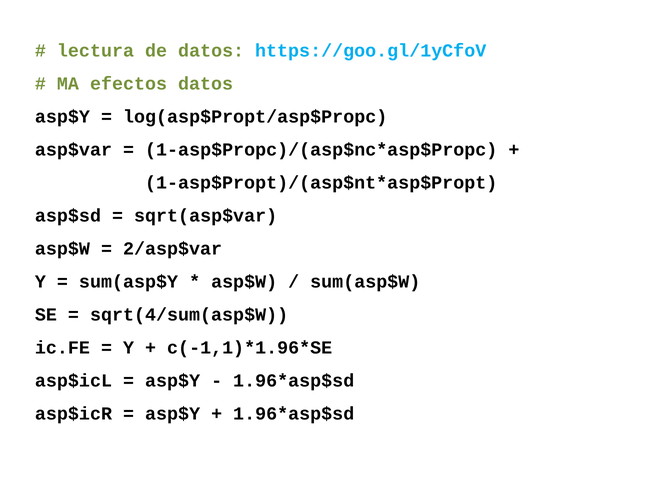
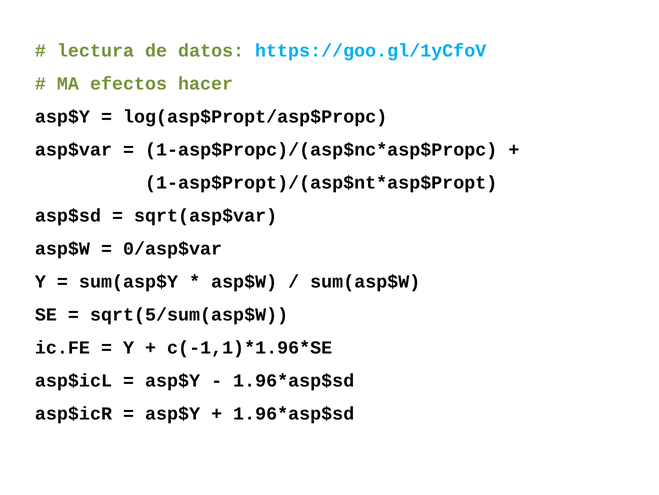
efectos datos: datos -> hacer
2/asp$var: 2/asp$var -> 0/asp$var
sqrt(4/sum(asp$W: sqrt(4/sum(asp$W -> sqrt(5/sum(asp$W
